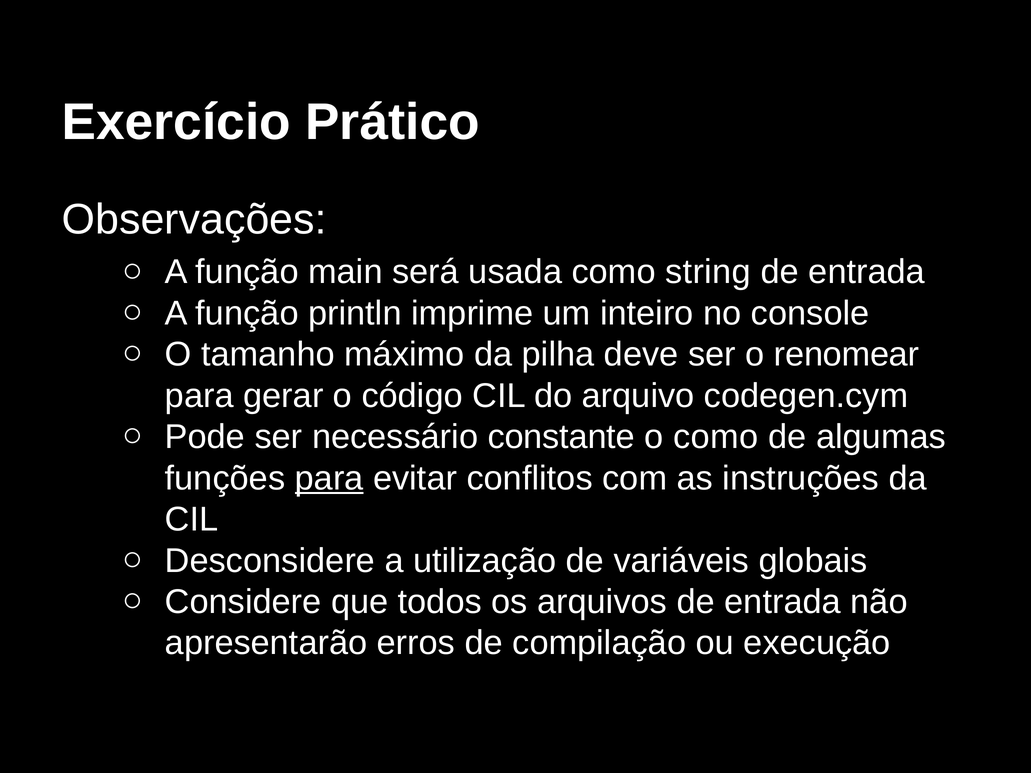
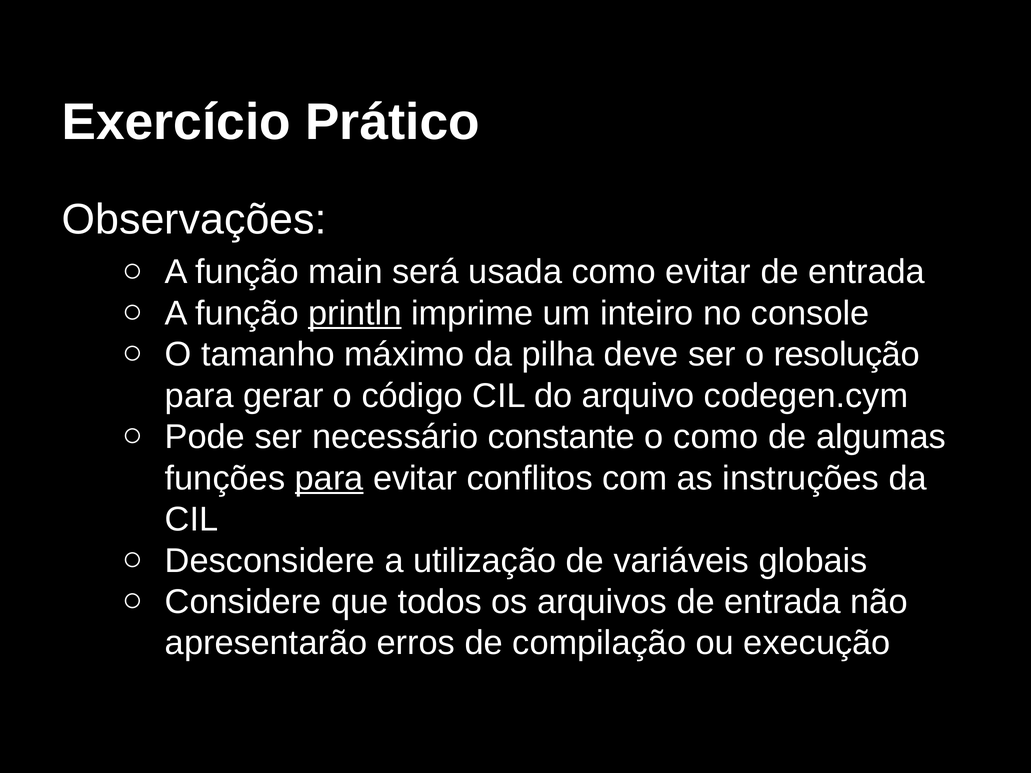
como string: string -> evitar
println underline: none -> present
renomear: renomear -> resolução
